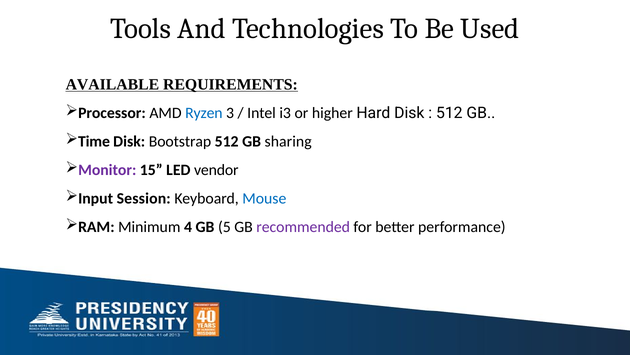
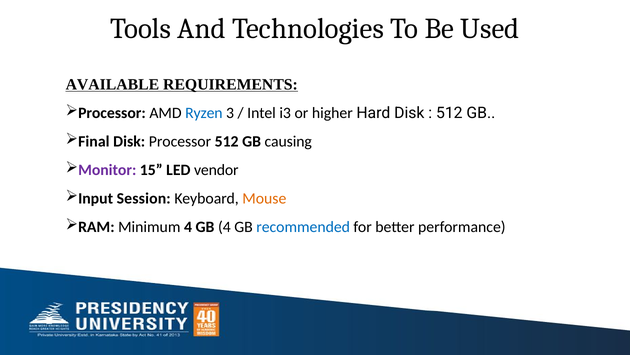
Time: Time -> Final
Disk Bootstrap: Bootstrap -> Processor
sharing: sharing -> causing
Mouse colour: blue -> orange
GB 5: 5 -> 4
recommended colour: purple -> blue
